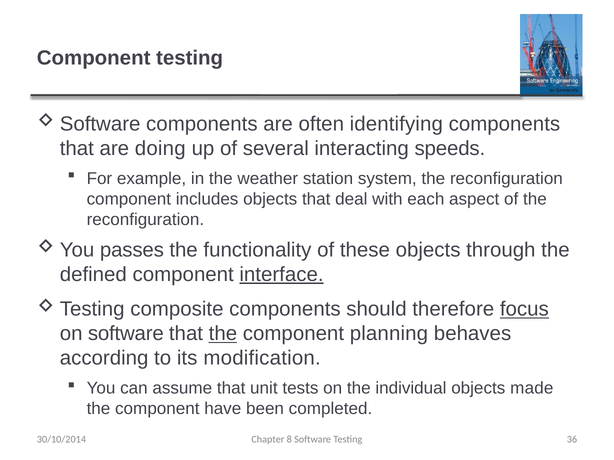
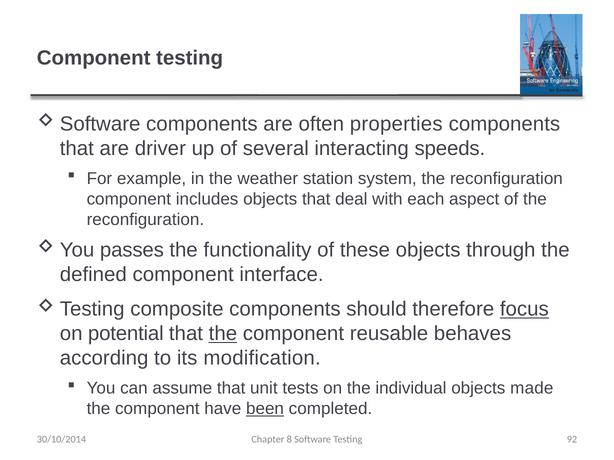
identifying: identifying -> properties
doing: doing -> driver
interface underline: present -> none
on software: software -> potential
planning: planning -> reusable
been underline: none -> present
36: 36 -> 92
